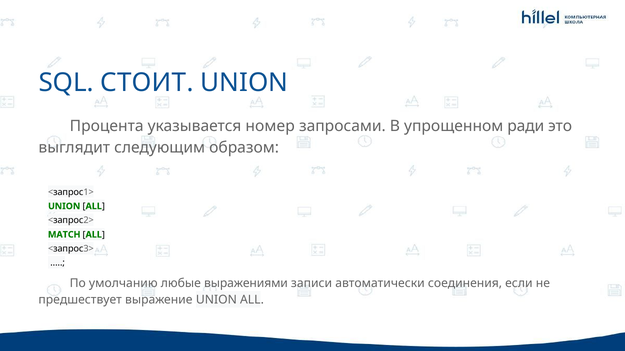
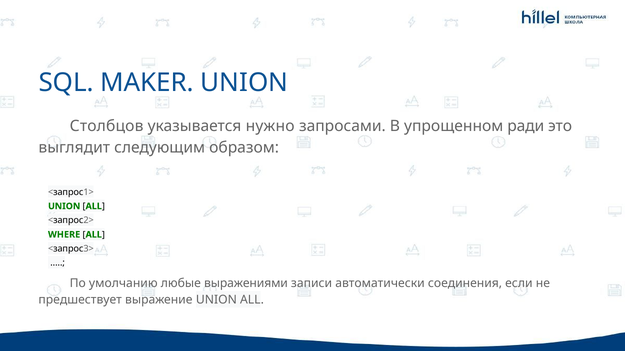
СТОИТ: СТОИТ -> MAKER
Процента: Процента -> Столбцов
номер: номер -> нужно
MATCH: MATCH -> WHERE
